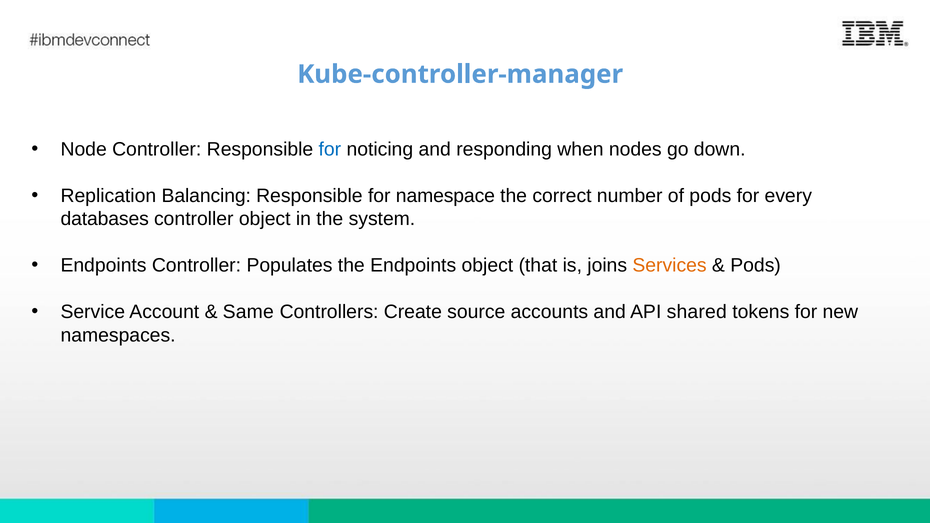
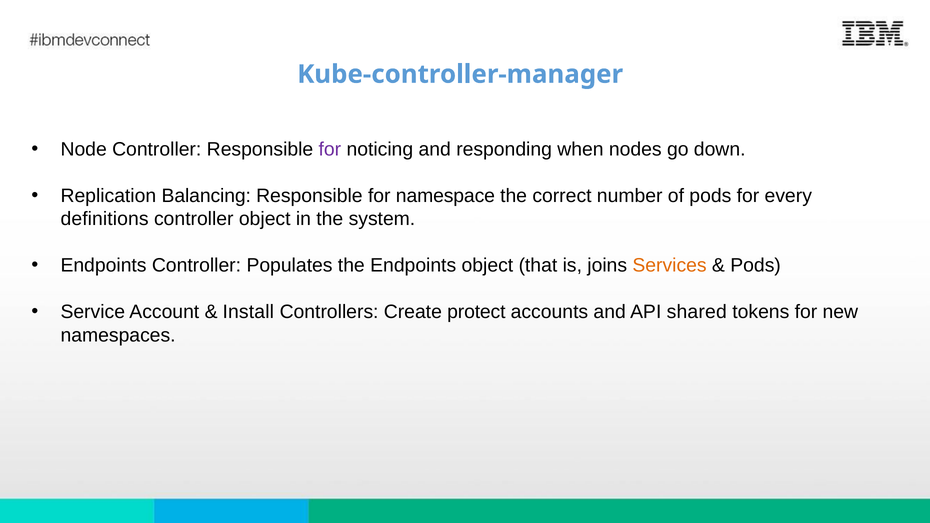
for at (330, 149) colour: blue -> purple
databases: databases -> definitions
Same: Same -> Install
source: source -> protect
